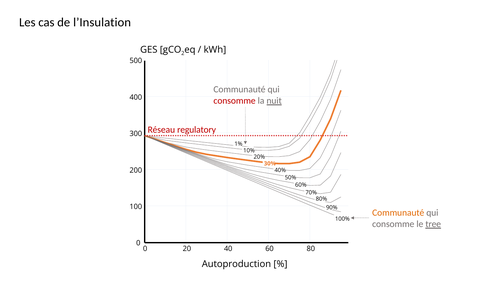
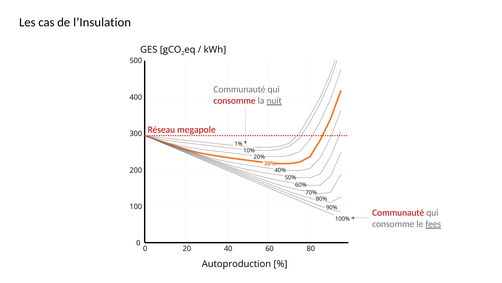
regulatory: regulatory -> megapole
Communauté at (398, 212) colour: orange -> red
tree: tree -> fees
